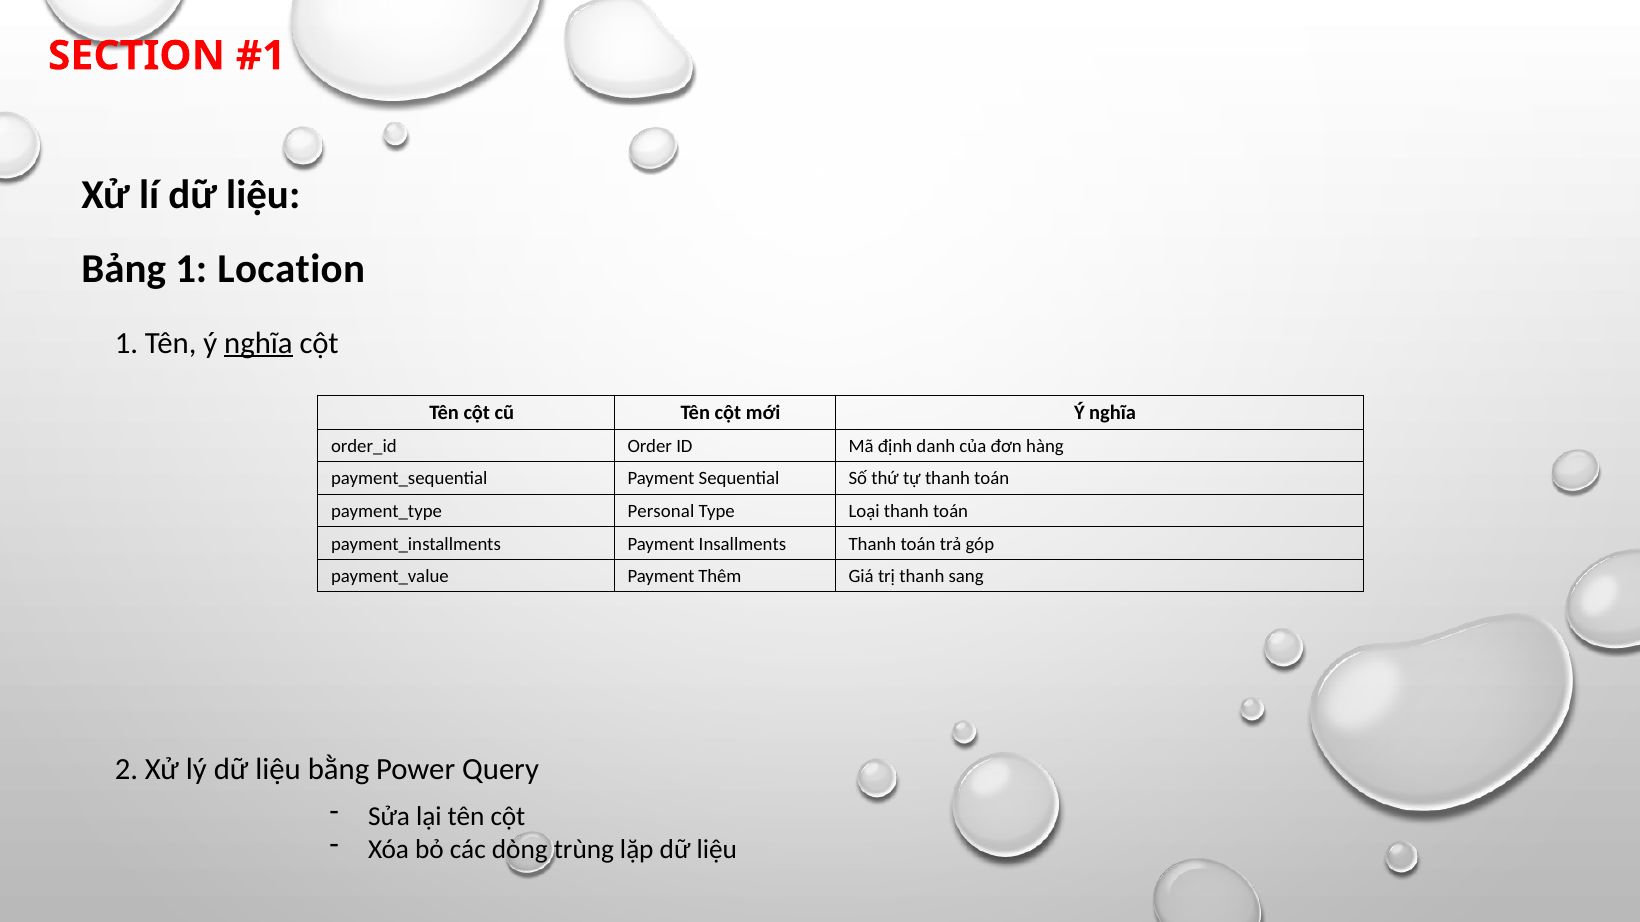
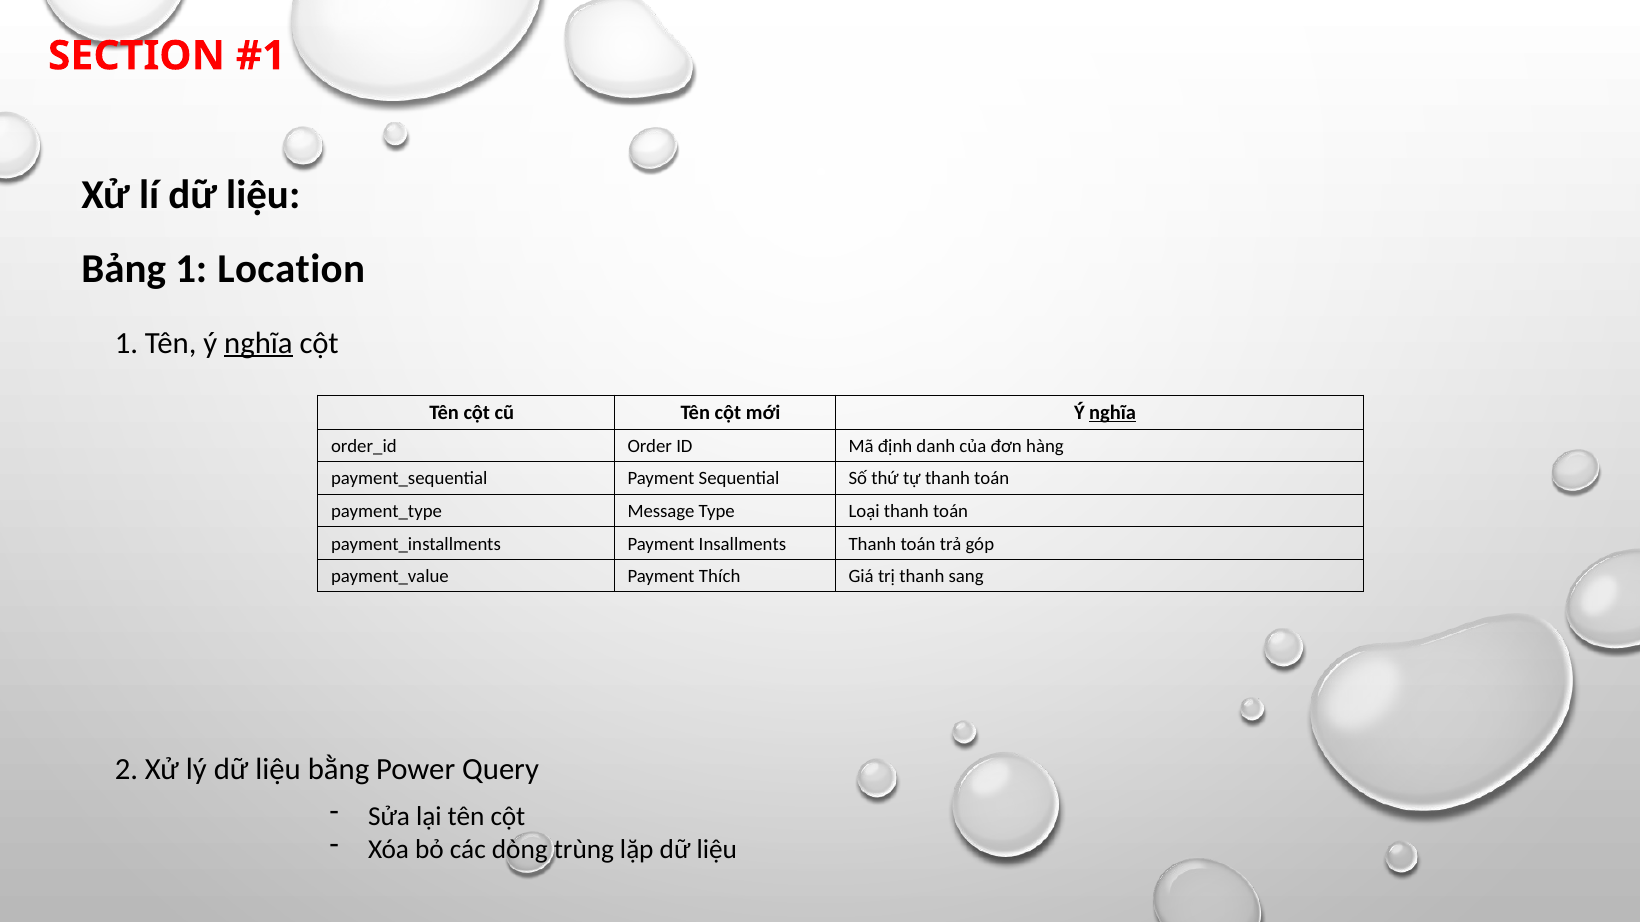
nghĩa at (1113, 413) underline: none -> present
Personal: Personal -> Message
Thêm: Thêm -> Thích
